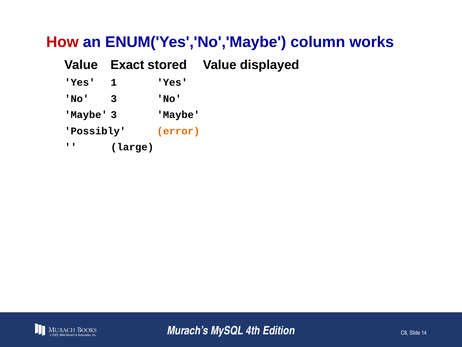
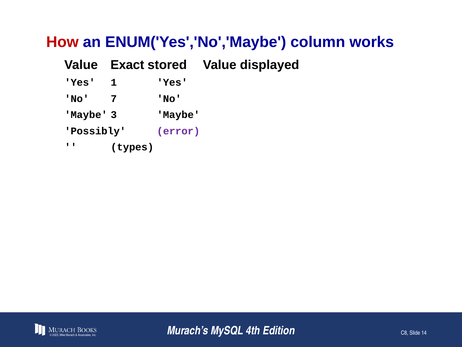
No 3: 3 -> 7
error colour: orange -> purple
large: large -> types
